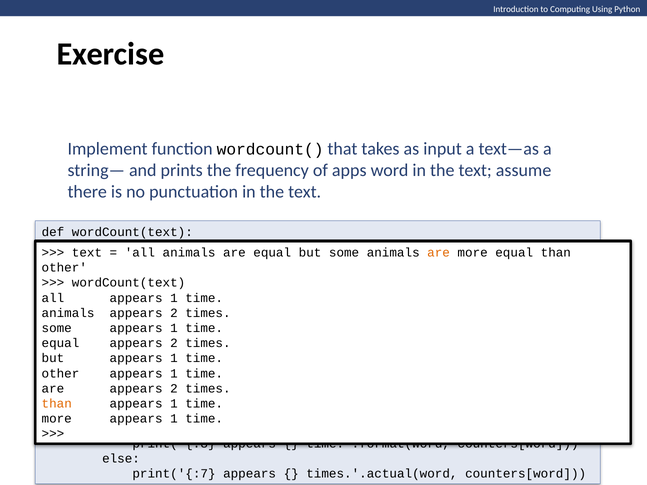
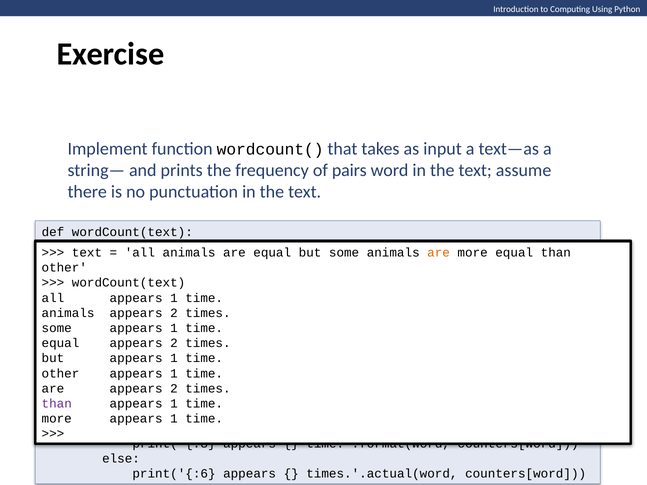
apps: apps -> pairs
than at (57, 404) colour: orange -> purple
print('{:7: print('{:7 -> print('{:6
